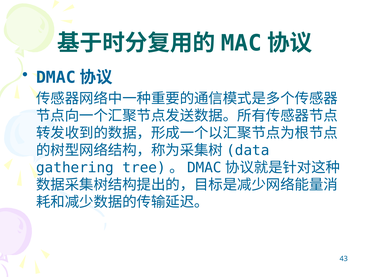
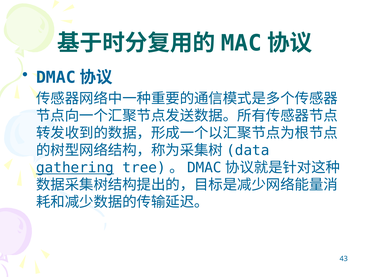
gathering underline: none -> present
